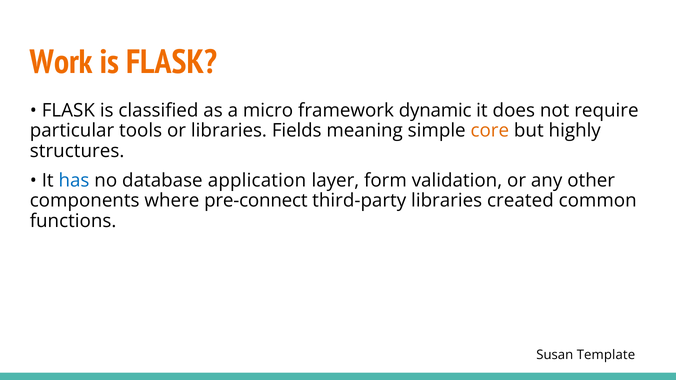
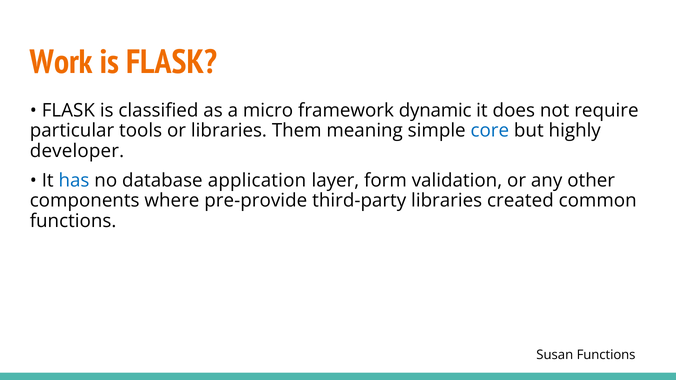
Fields: Fields -> Them
core colour: orange -> blue
structures: structures -> developer
pre-connect: pre-connect -> pre-provide
Susan Template: Template -> Functions
